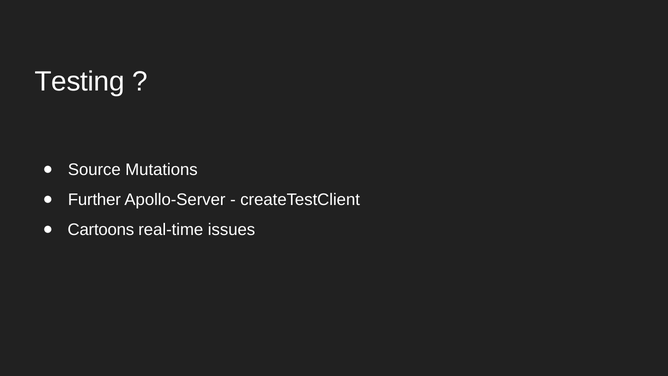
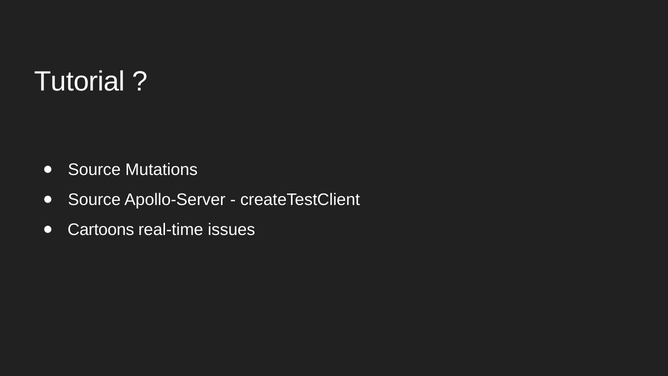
Testing: Testing -> Tutorial
Further at (94, 200): Further -> Source
